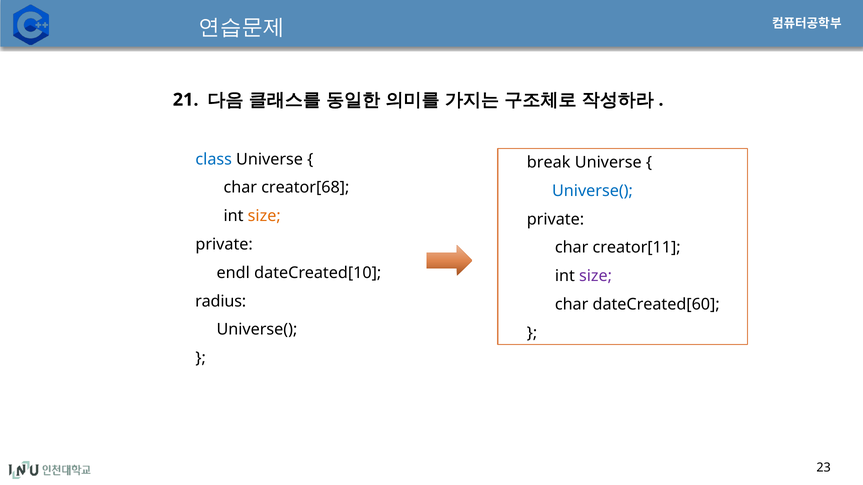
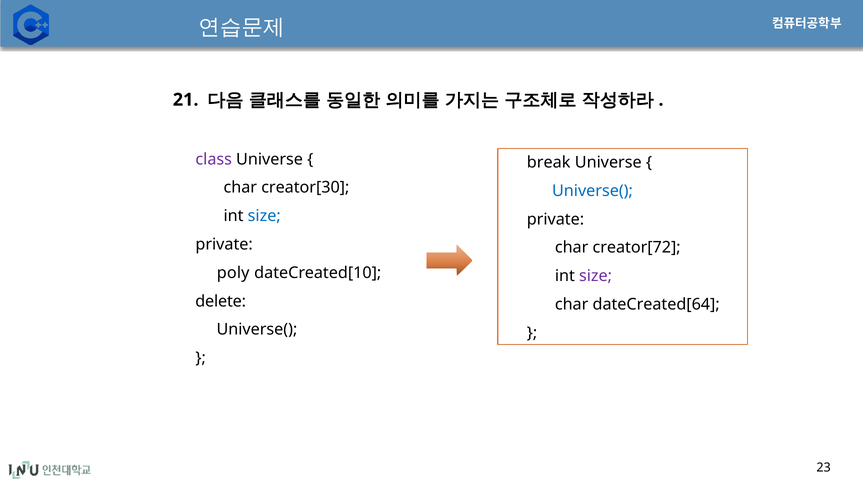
class colour: blue -> purple
creator[68: creator[68 -> creator[30
size at (264, 216) colour: orange -> blue
creator[11: creator[11 -> creator[72
endl: endl -> poly
radius: radius -> delete
dateCreated[60: dateCreated[60 -> dateCreated[64
